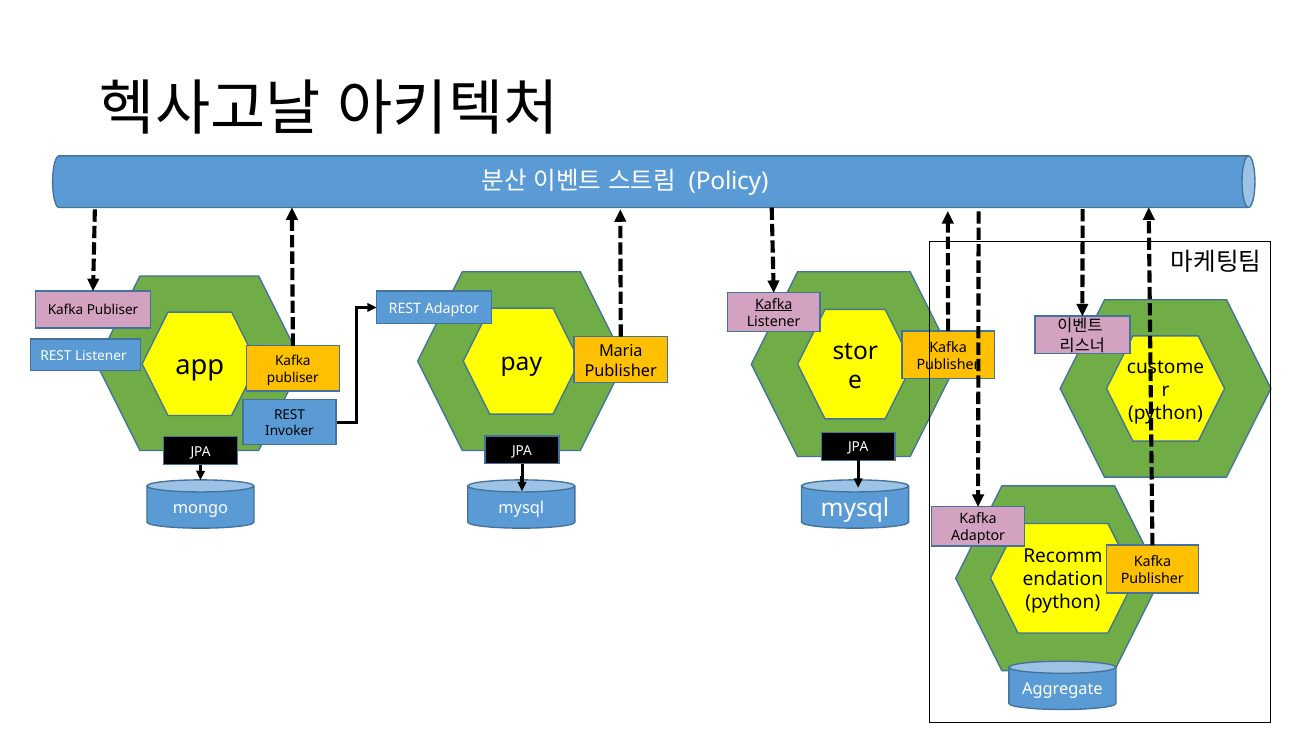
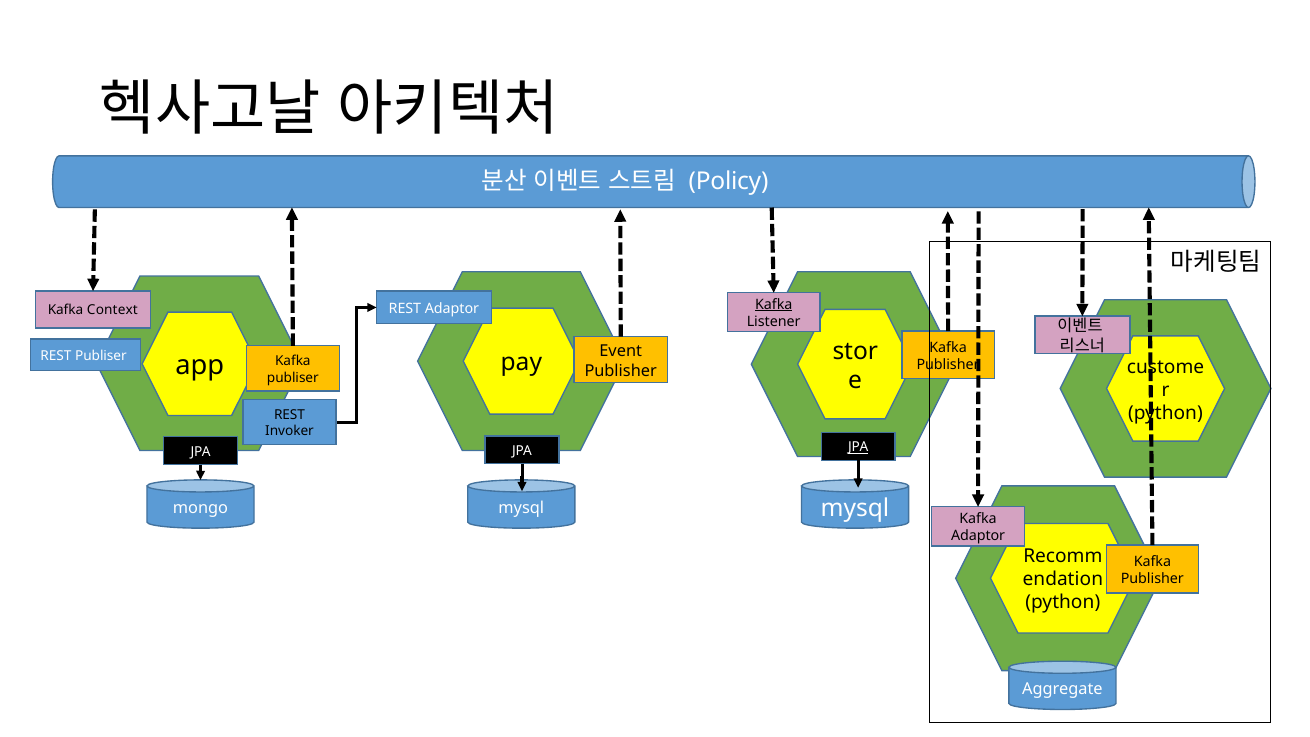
Publiser at (113, 310): Publiser -> Context
Maria: Maria -> Event
REST Listener: Listener -> Publiser
JPA at (858, 447) underline: none -> present
